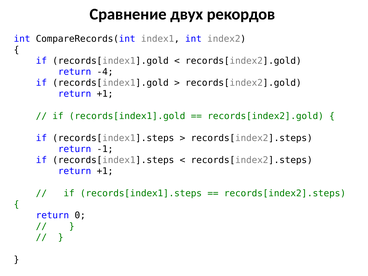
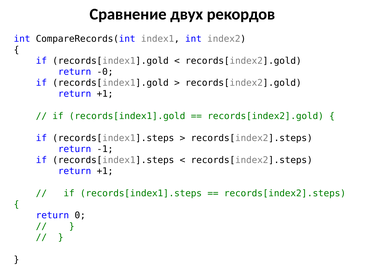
-4: -4 -> -0
